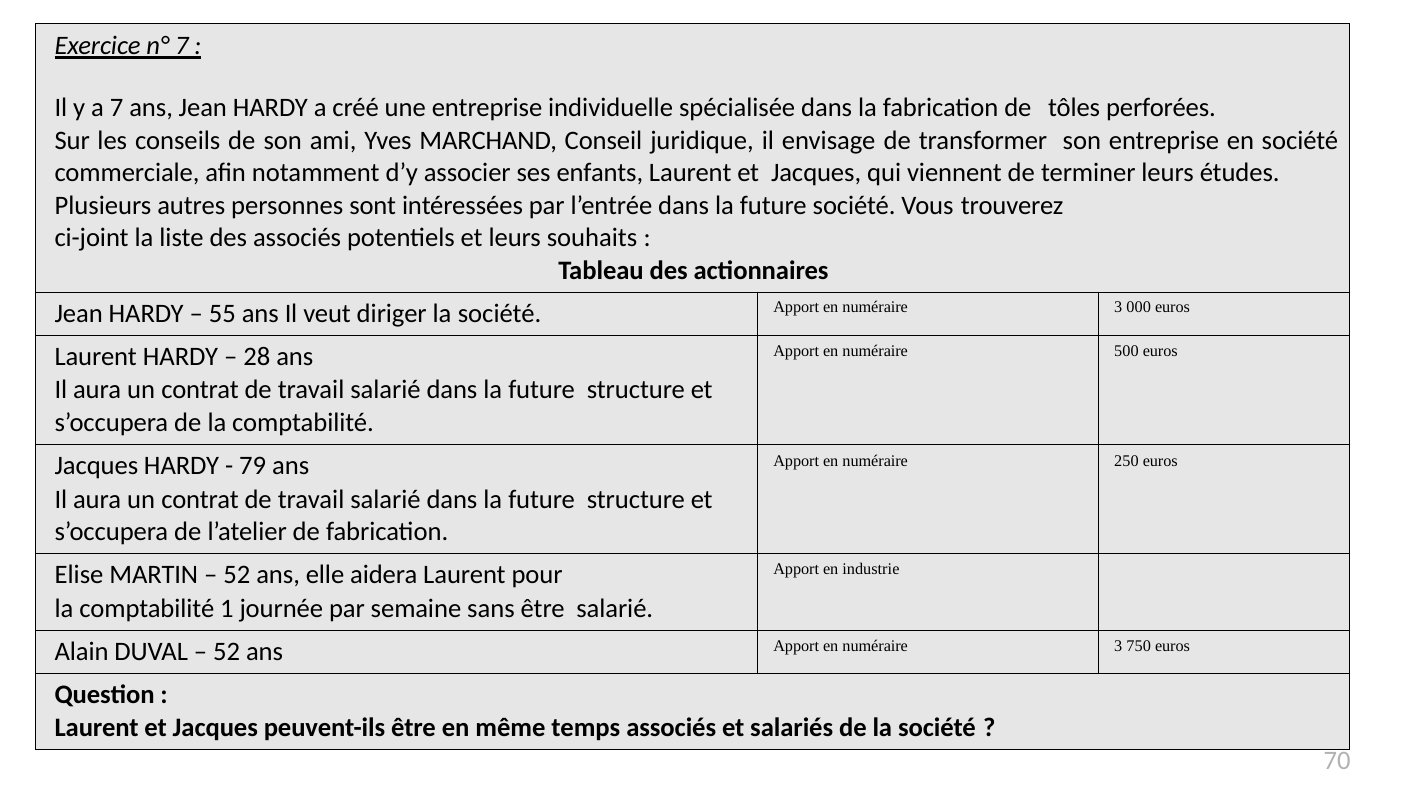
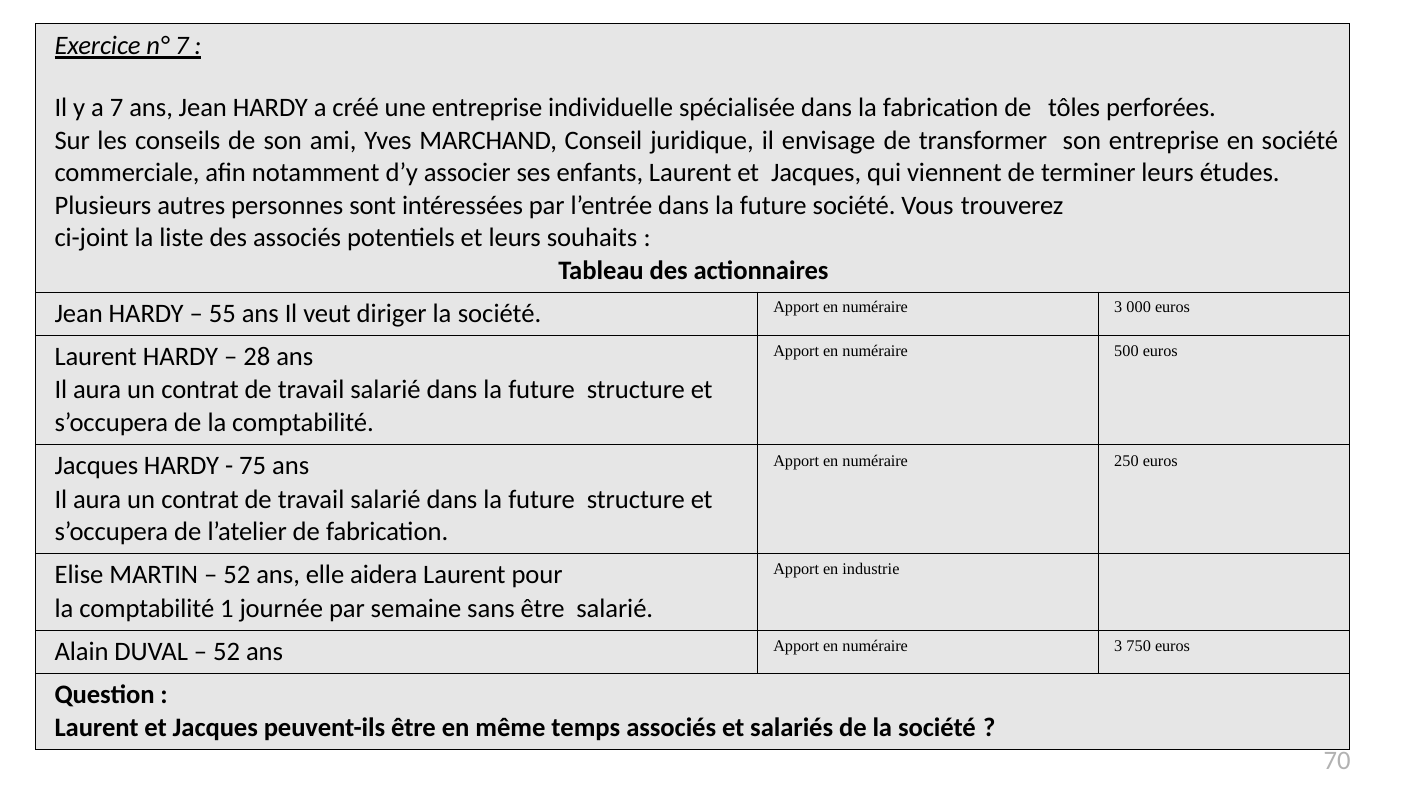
79: 79 -> 75
